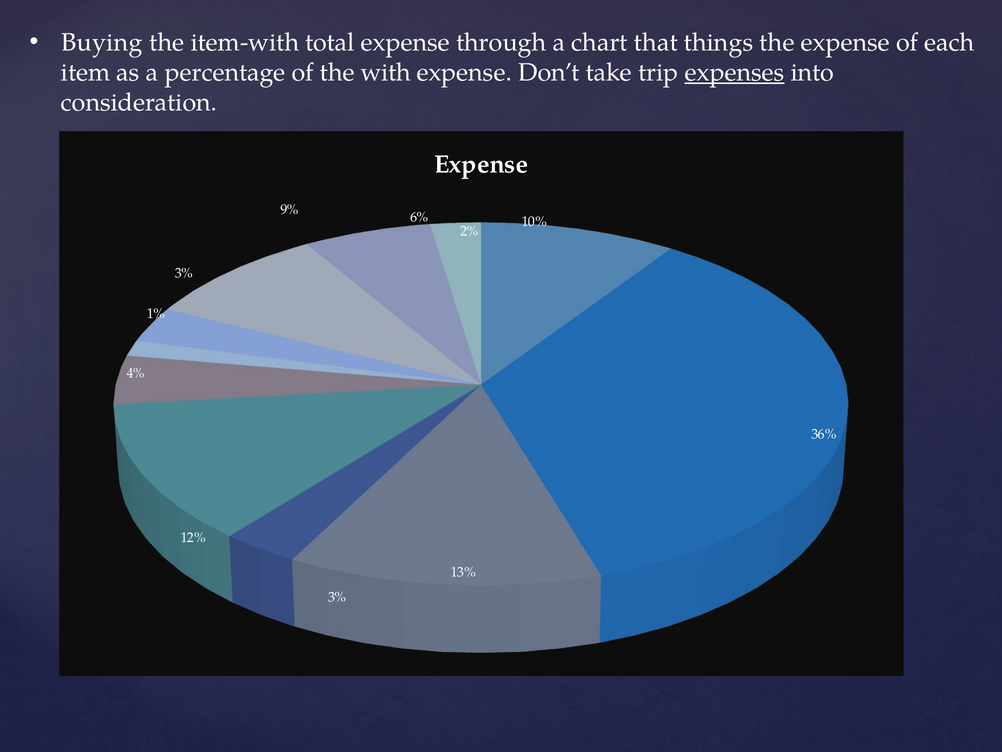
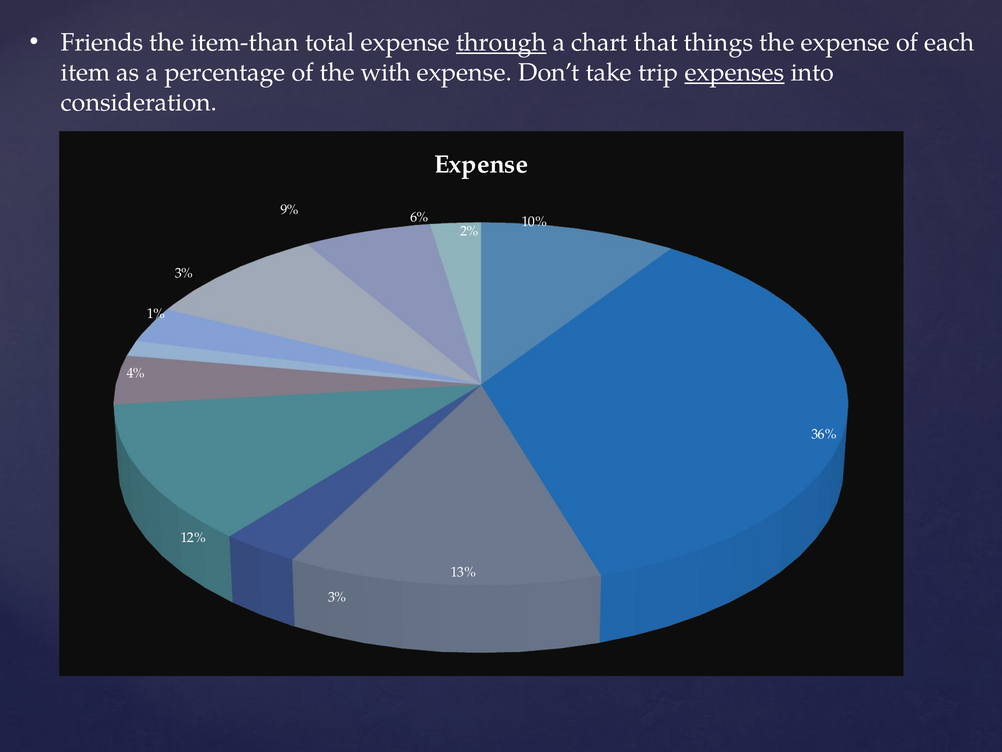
Buying: Buying -> Friends
item-with: item-with -> item-than
through underline: none -> present
